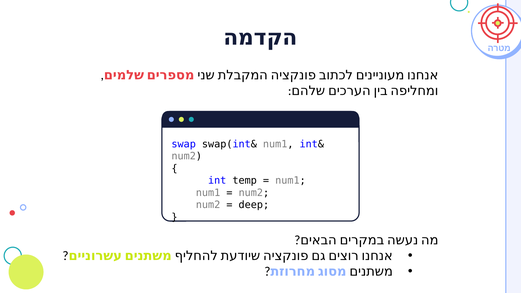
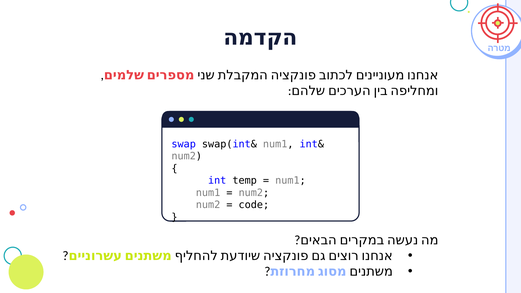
deep: deep -> code
